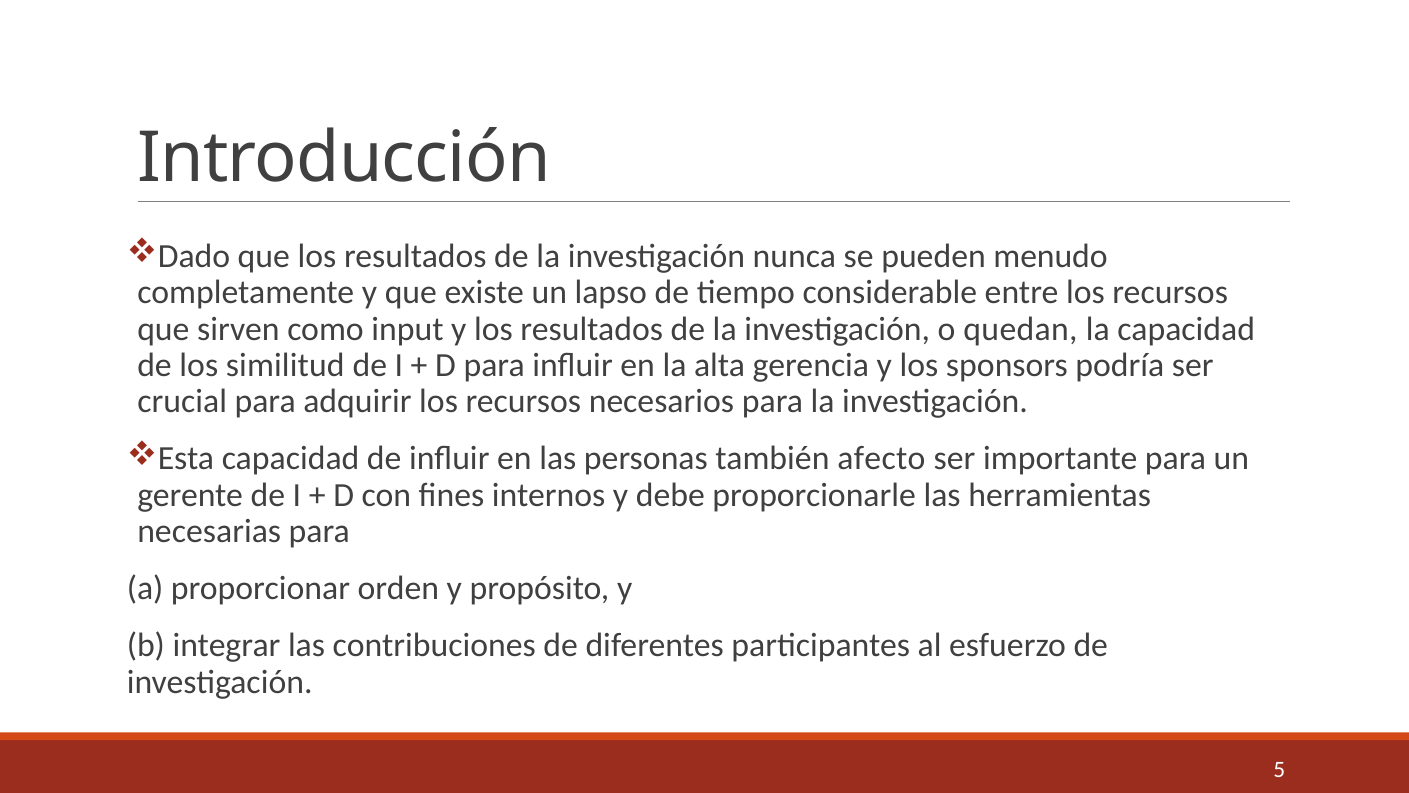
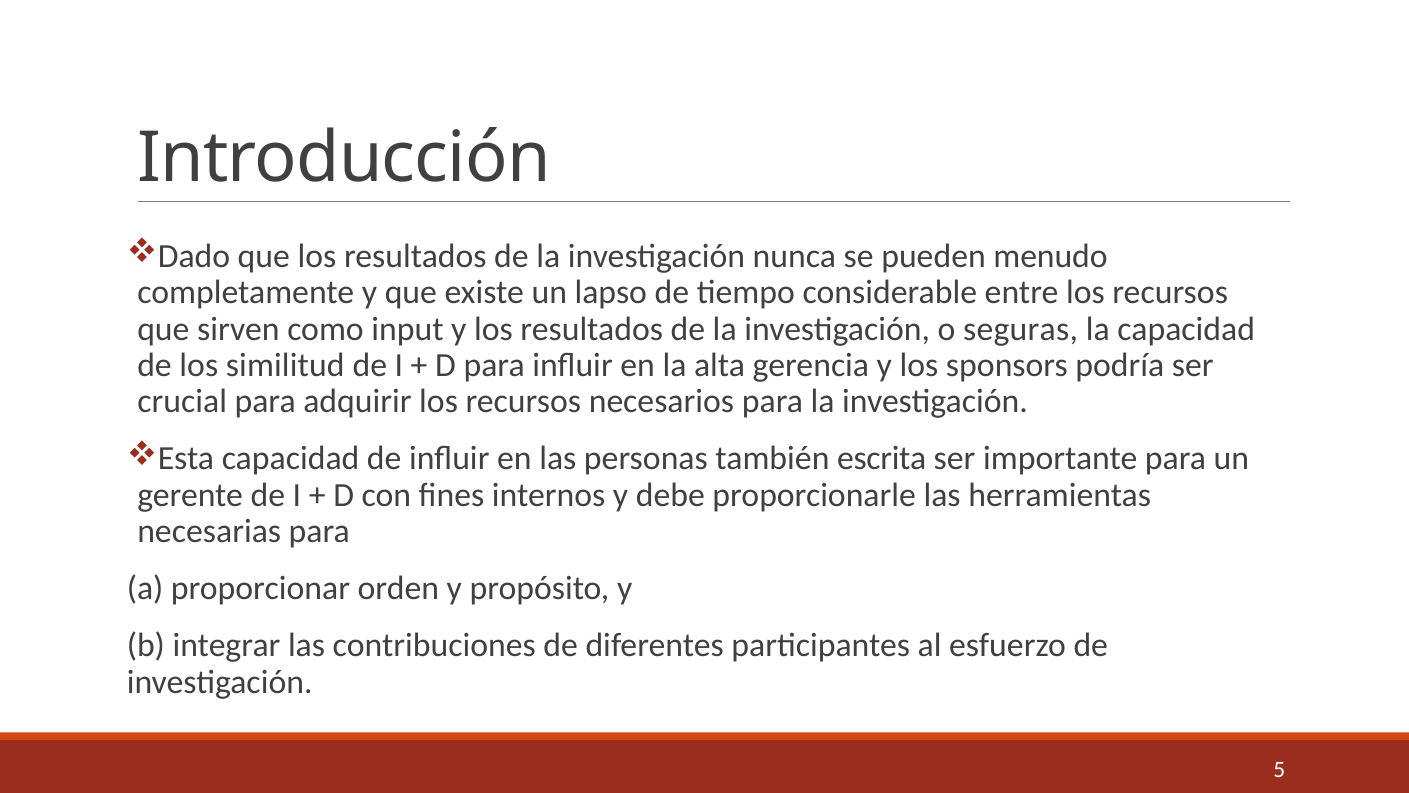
quedan: quedan -> seguras
afecto: afecto -> escrita
